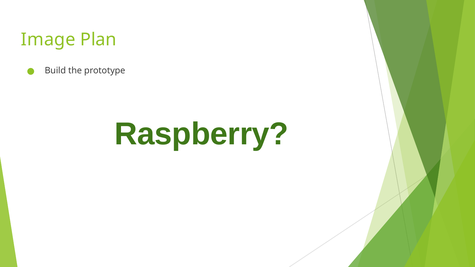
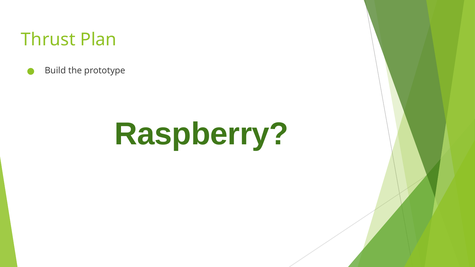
Image: Image -> Thrust
